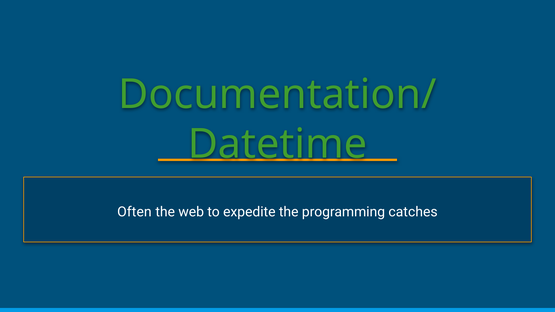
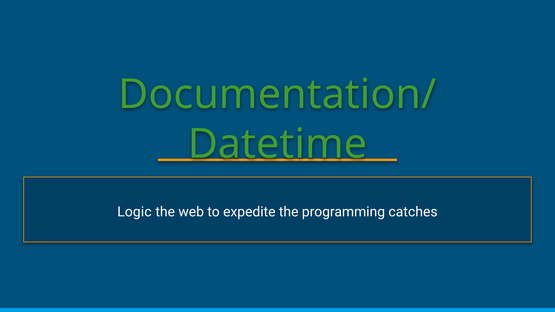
Often: Often -> Logic
